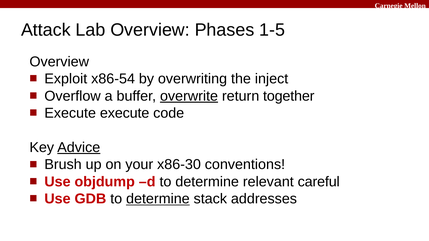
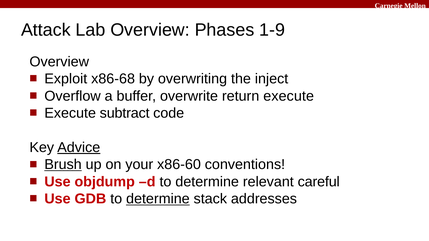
1-5: 1-5 -> 1-9
x86-54: x86-54 -> x86-68
overwrite underline: present -> none
return together: together -> execute
Execute execute: execute -> subtract
Brush underline: none -> present
x86-30: x86-30 -> x86-60
